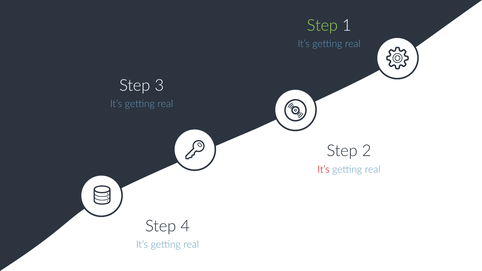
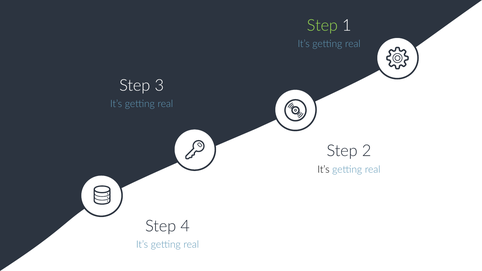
It’s at (324, 170) colour: red -> black
